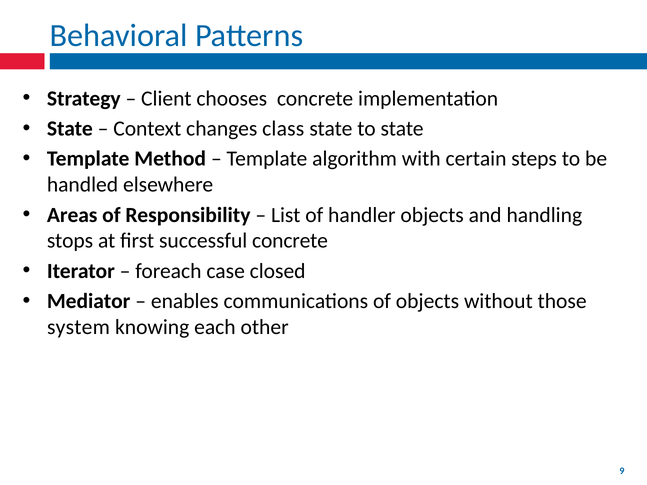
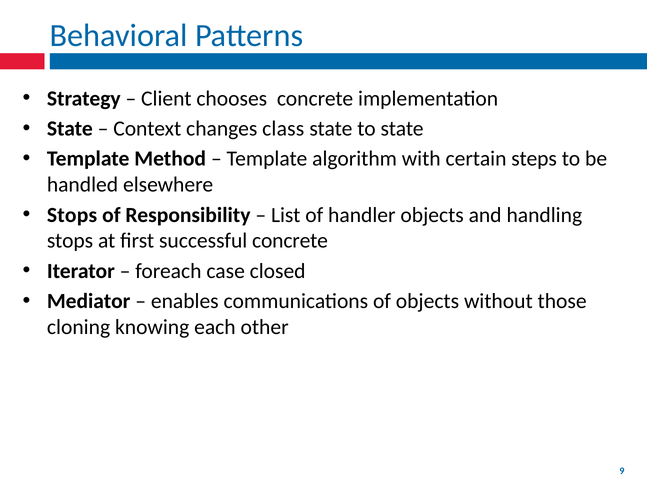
Areas at (72, 215): Areas -> Stops
system: system -> cloning
